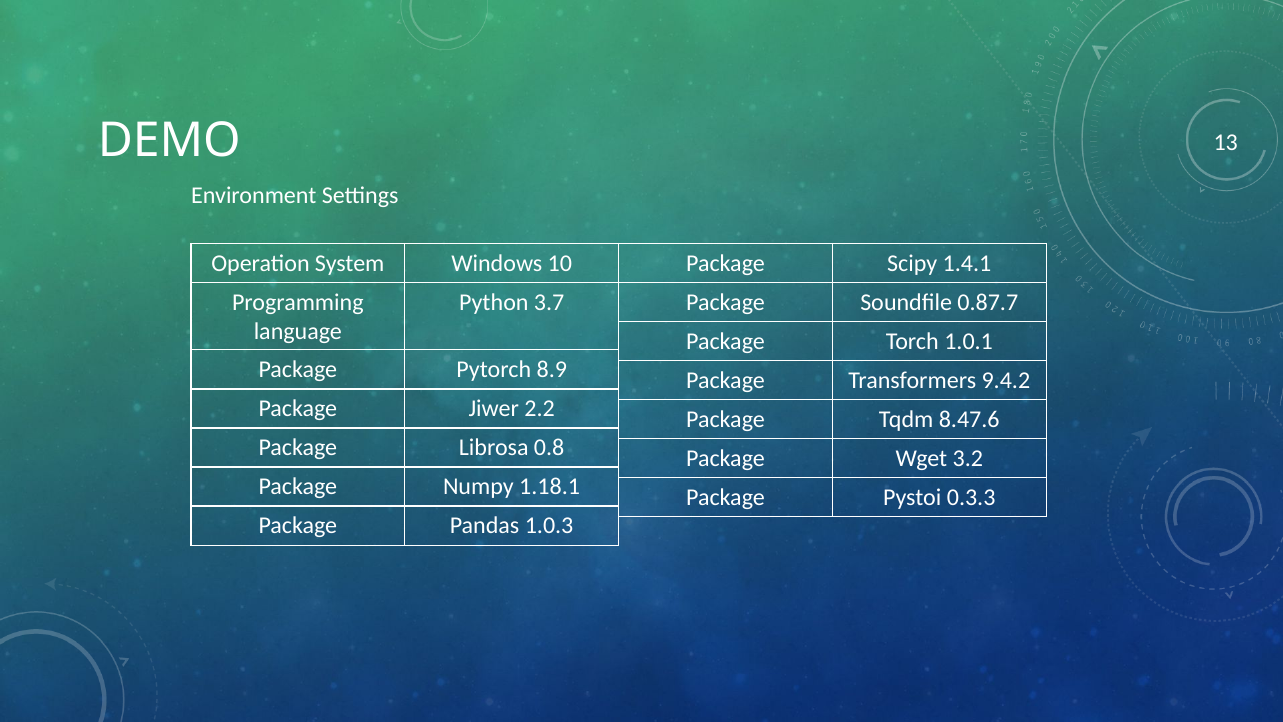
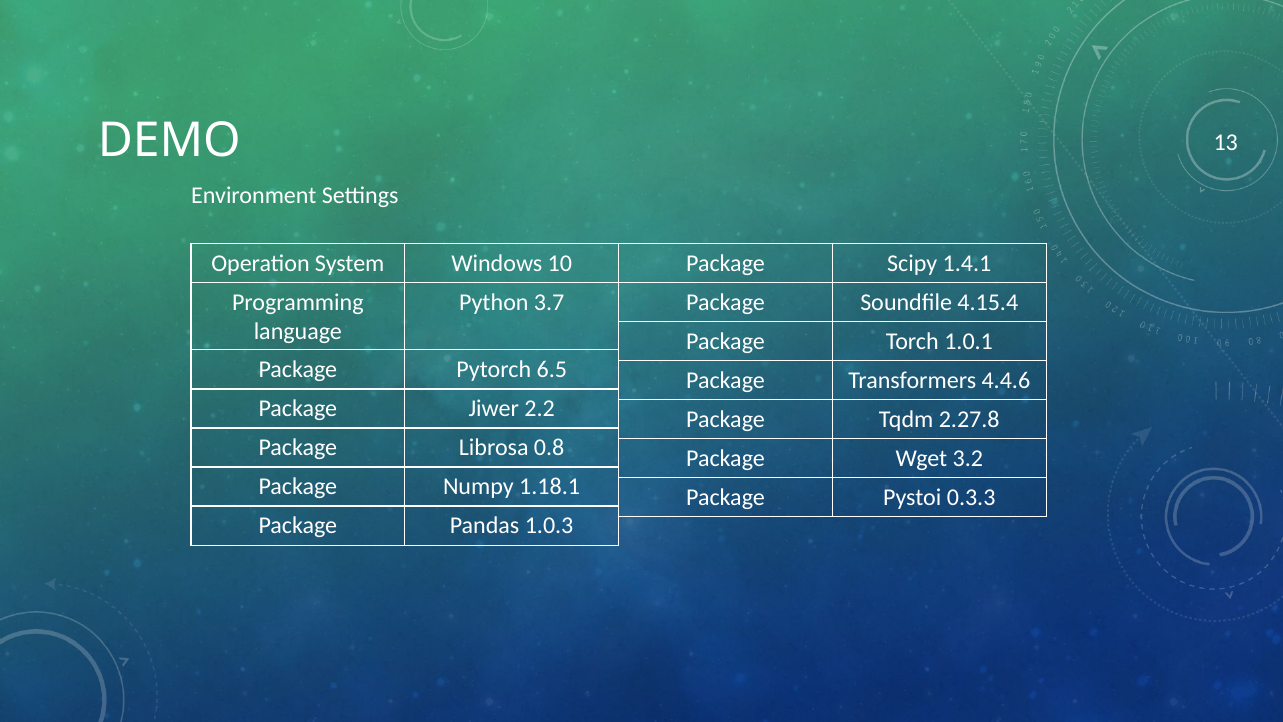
0.87.7: 0.87.7 -> 4.15.4
8.9: 8.9 -> 6.5
9.4.2: 9.4.2 -> 4.4.6
8.47.6: 8.47.6 -> 2.27.8
